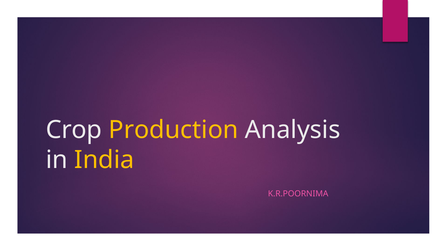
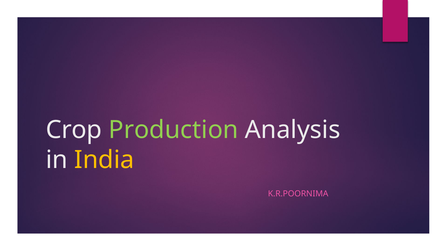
Production colour: yellow -> light green
